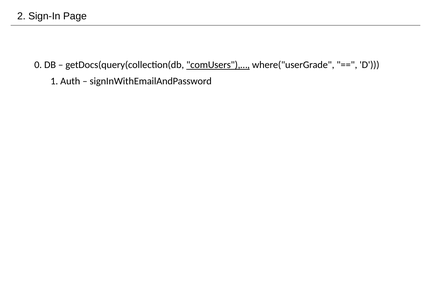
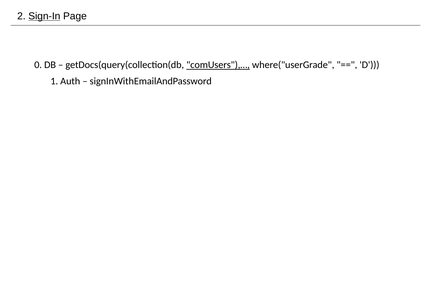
Sign-In underline: none -> present
